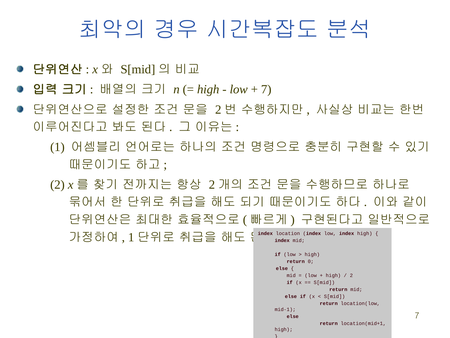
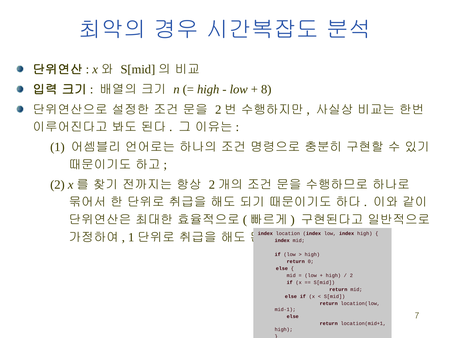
7 at (266, 89): 7 -> 8
